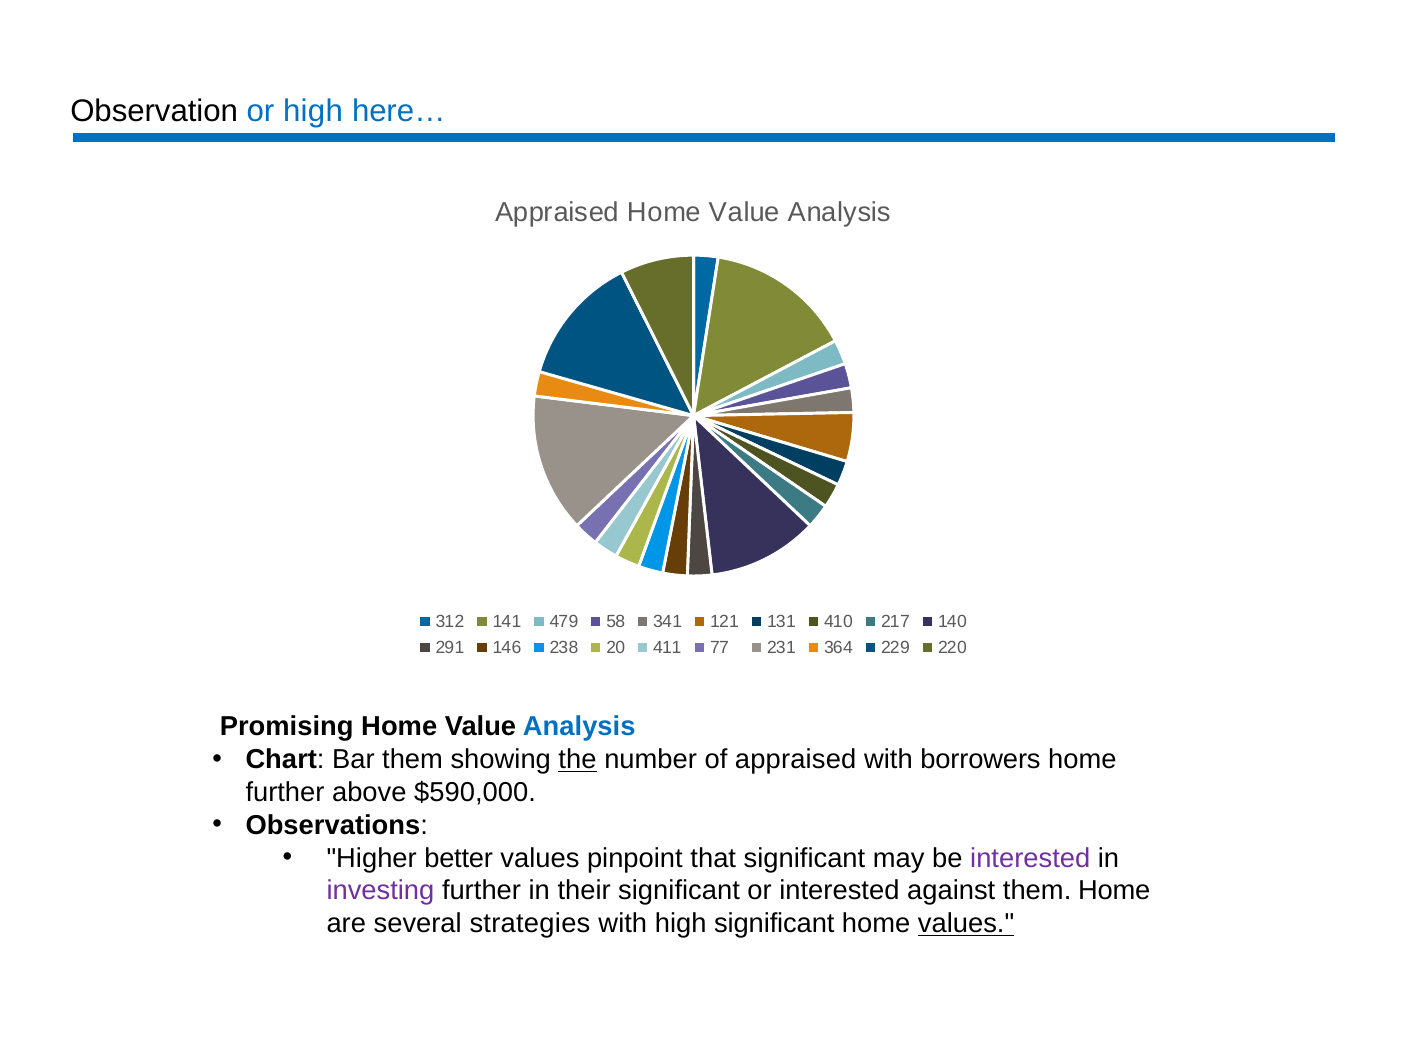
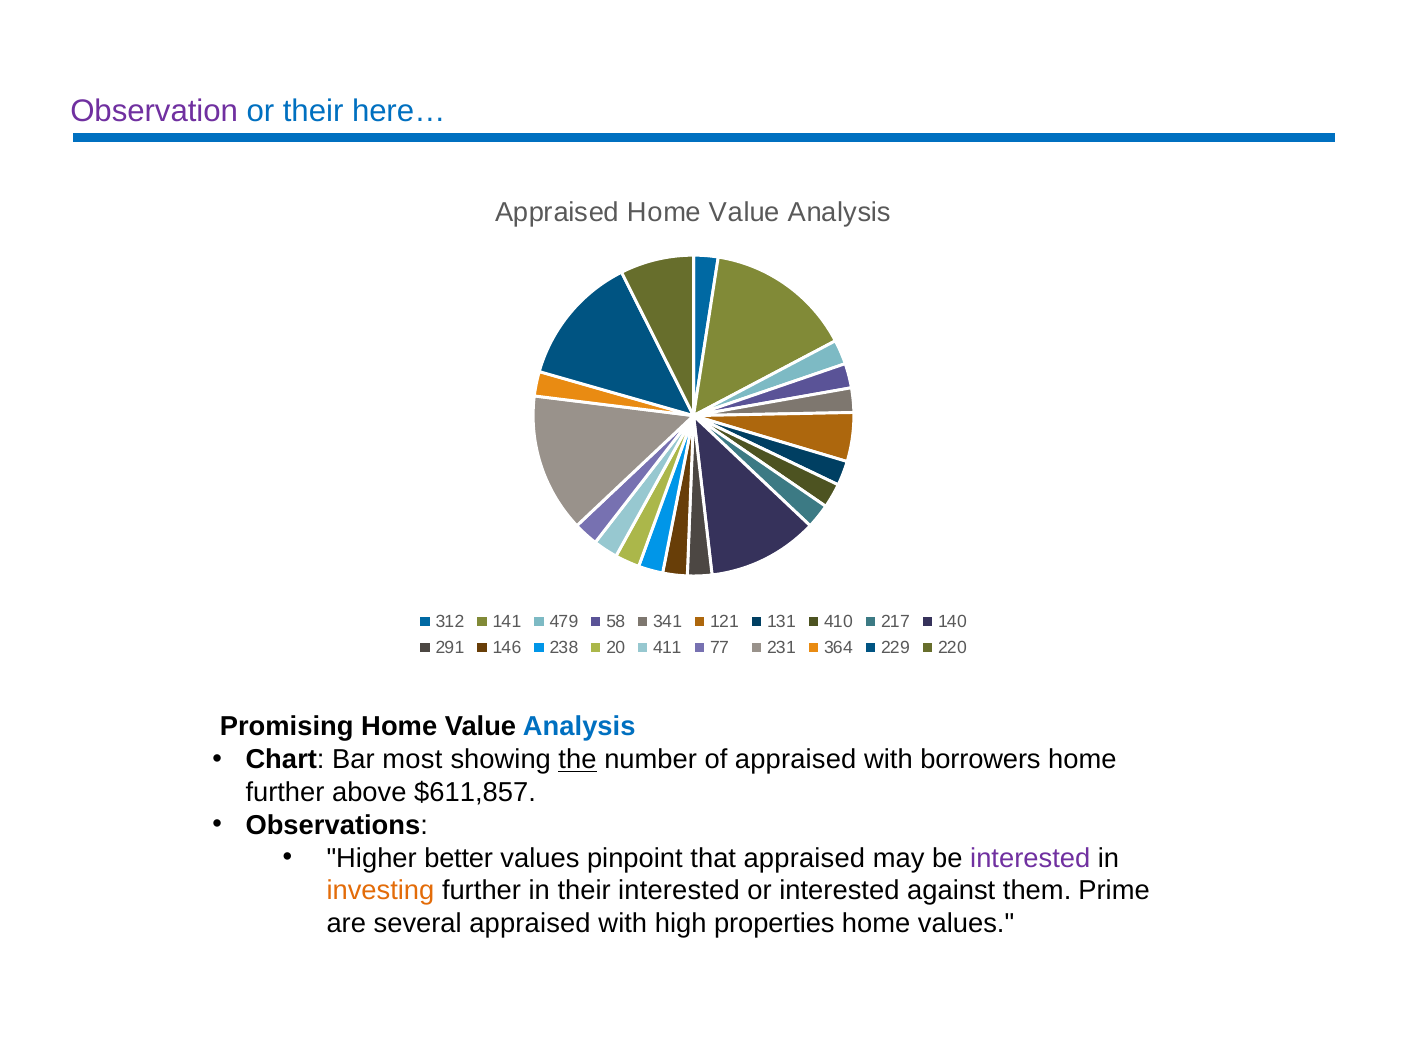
Observation colour: black -> purple
or high: high -> their
Bar them: them -> most
$590,000: $590,000 -> $611,857
that significant: significant -> appraised
investing colour: purple -> orange
their significant: significant -> interested
them Home: Home -> Prime
several strategies: strategies -> appraised
high significant: significant -> properties
values at (966, 923) underline: present -> none
